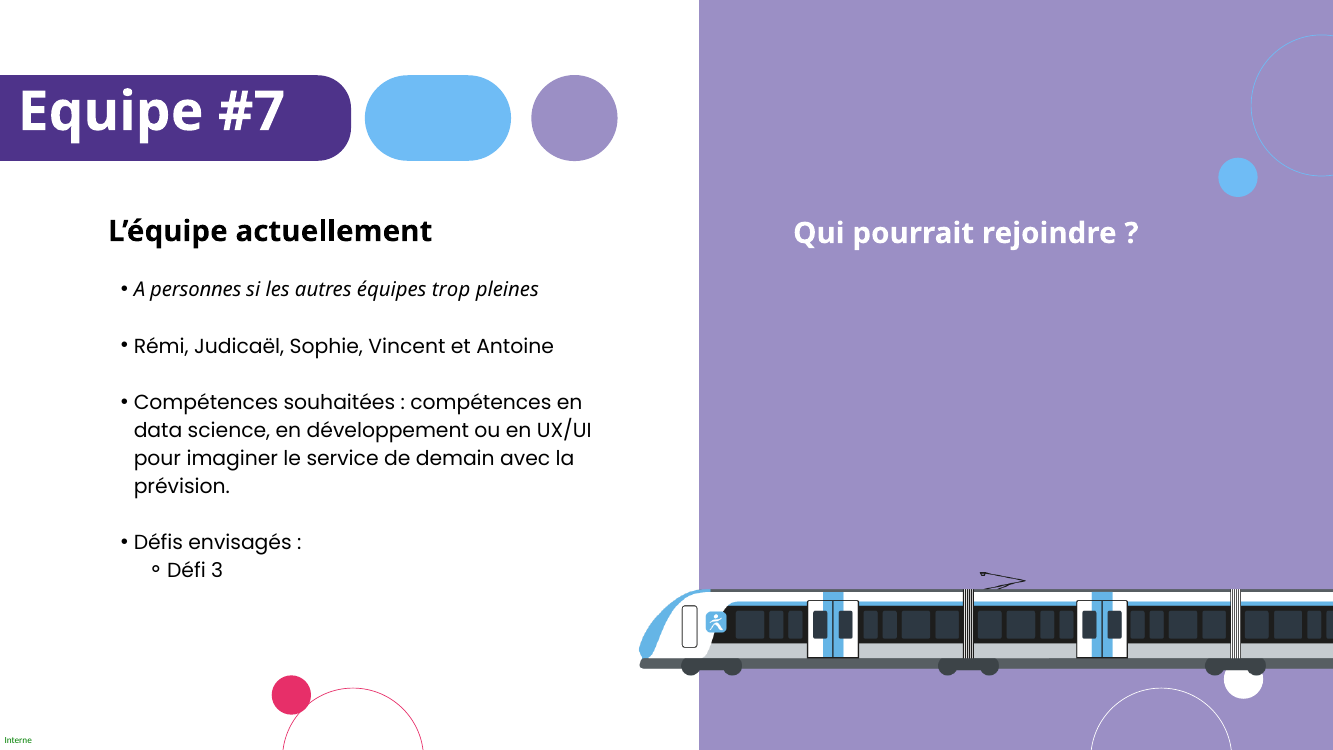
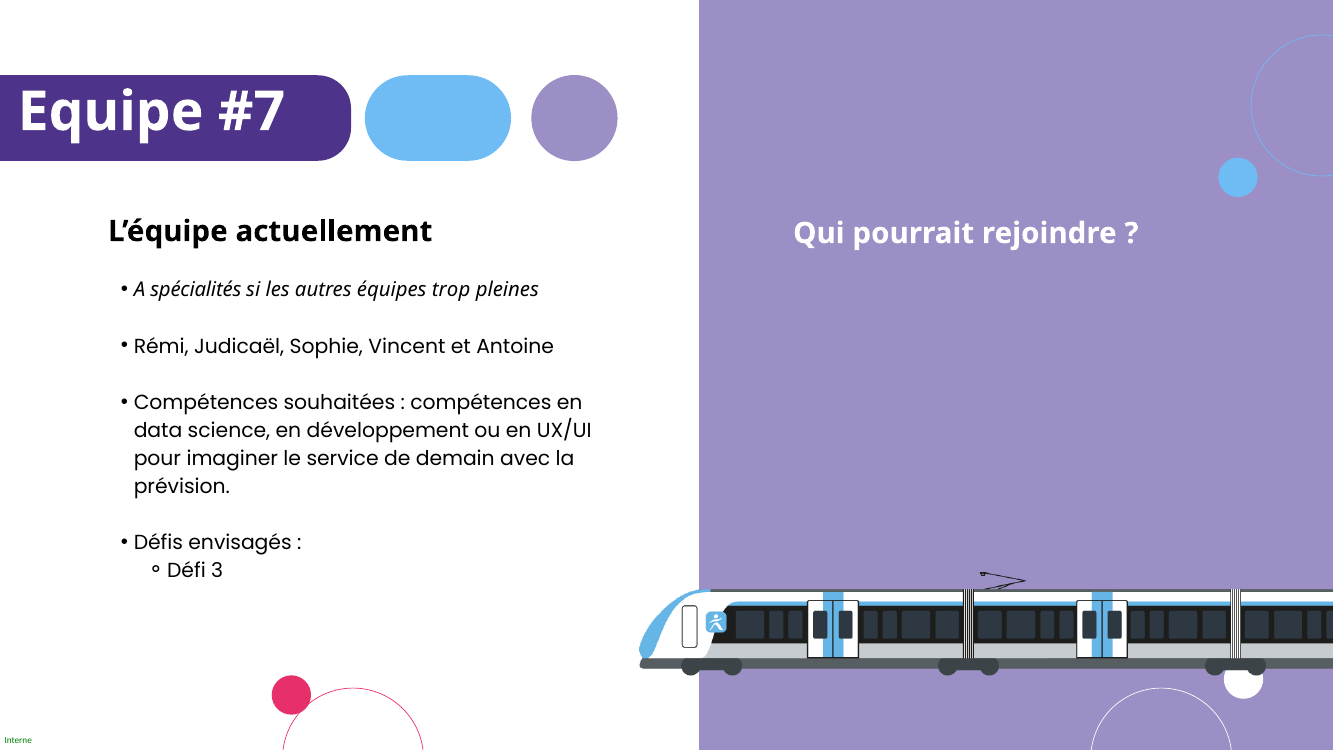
personnes: personnes -> spécialités
